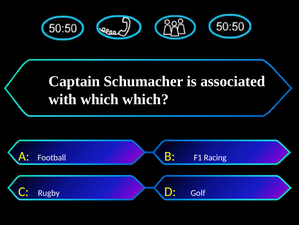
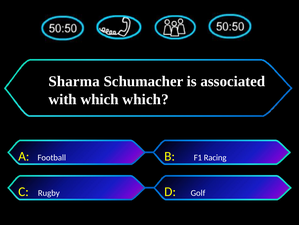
Captain: Captain -> Sharma
